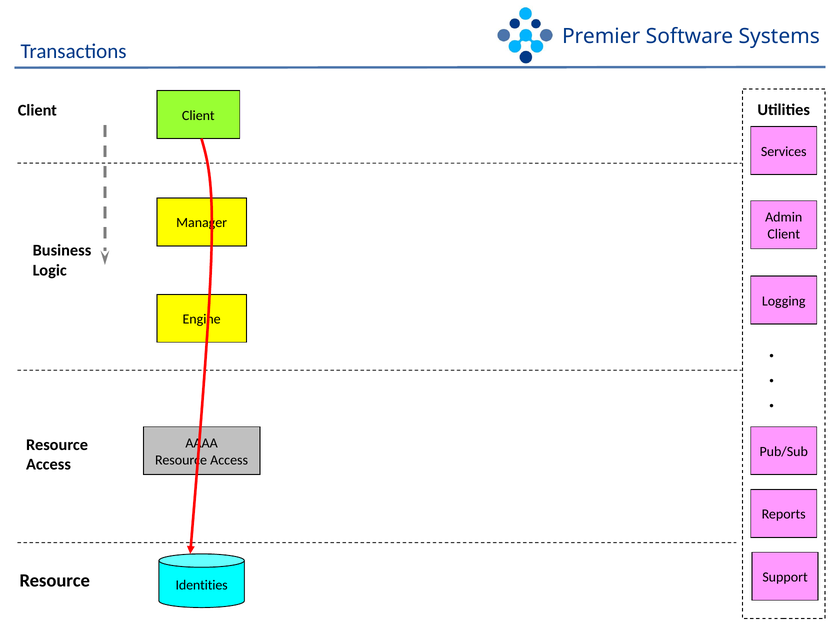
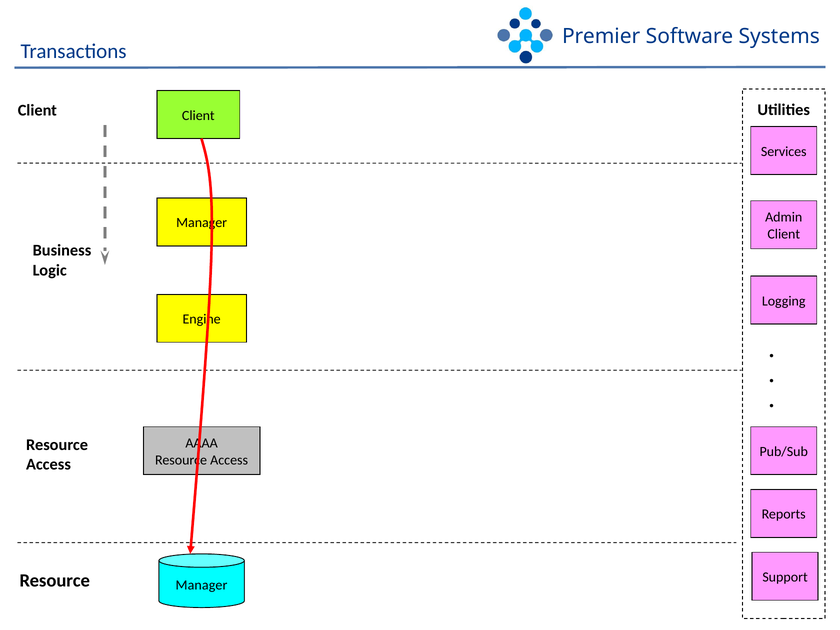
Identities at (202, 585): Identities -> Manager
